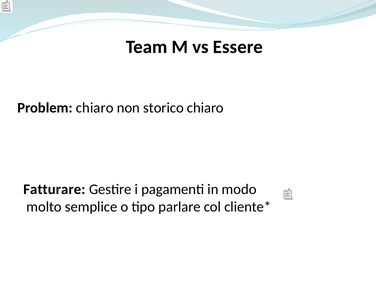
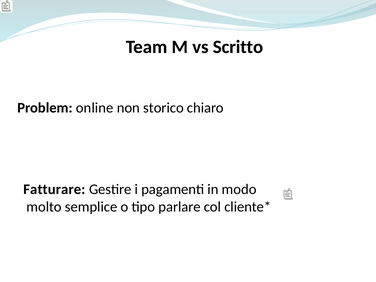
Essere: Essere -> Scritto
Problem chiaro: chiaro -> online
